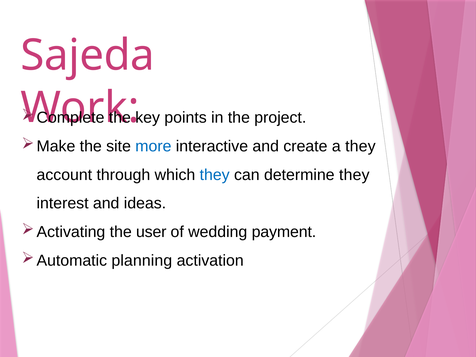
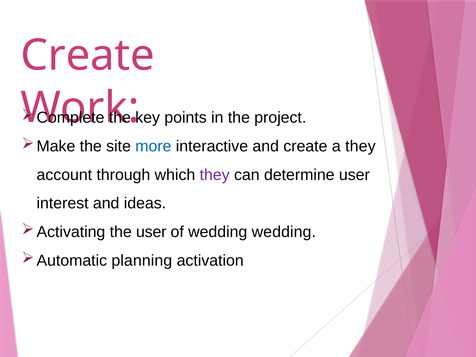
Sajeda at (88, 55): Sajeda -> Create
they at (215, 175) colour: blue -> purple
determine they: they -> user
wedding payment: payment -> wedding
